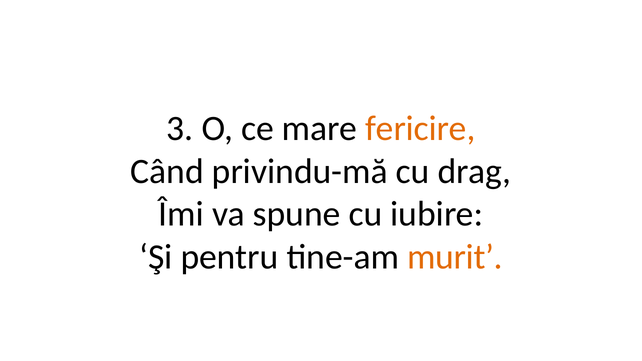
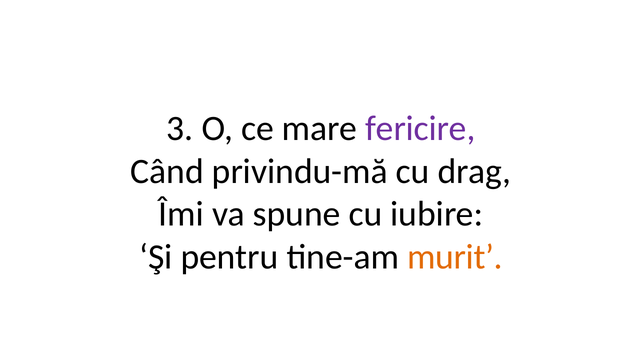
fericire colour: orange -> purple
